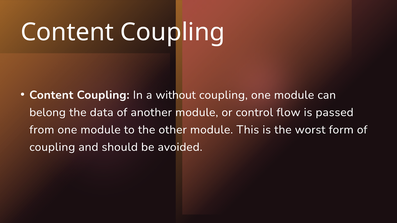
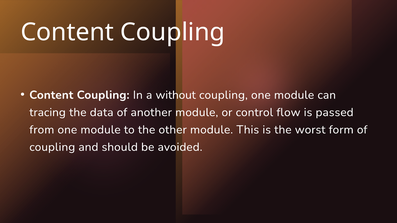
belong: belong -> tracing
